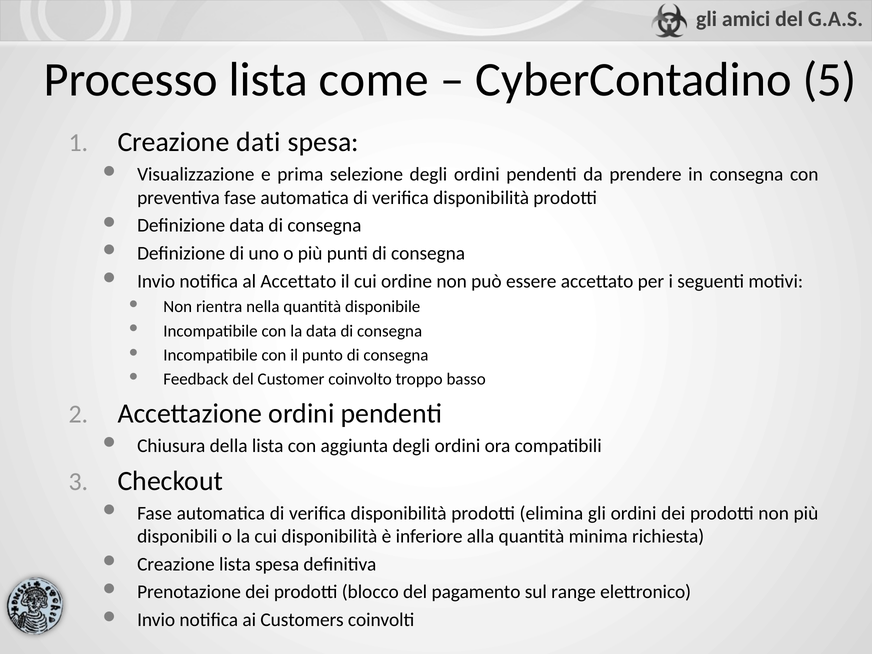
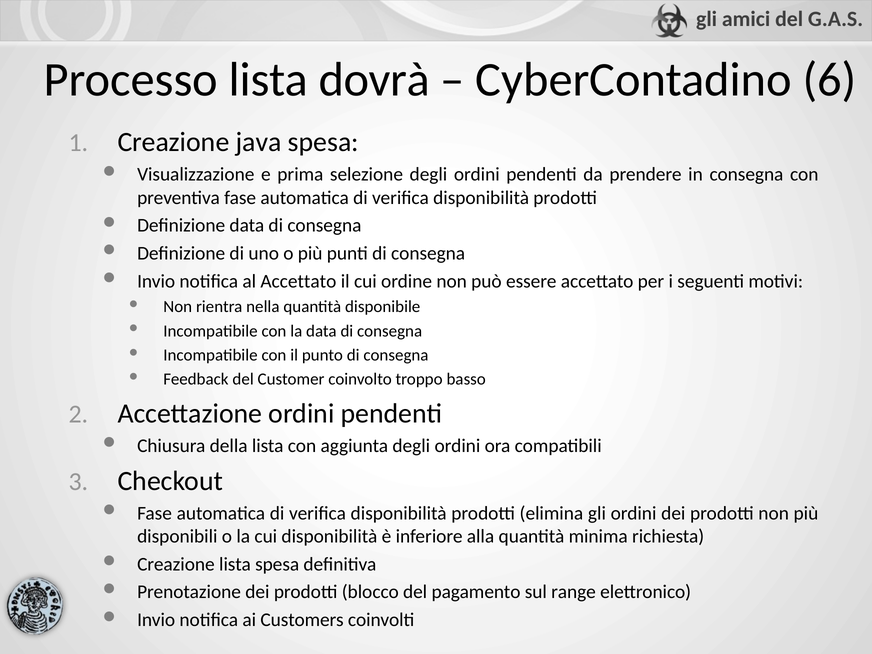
come: come -> dovrà
5: 5 -> 6
dati: dati -> java
